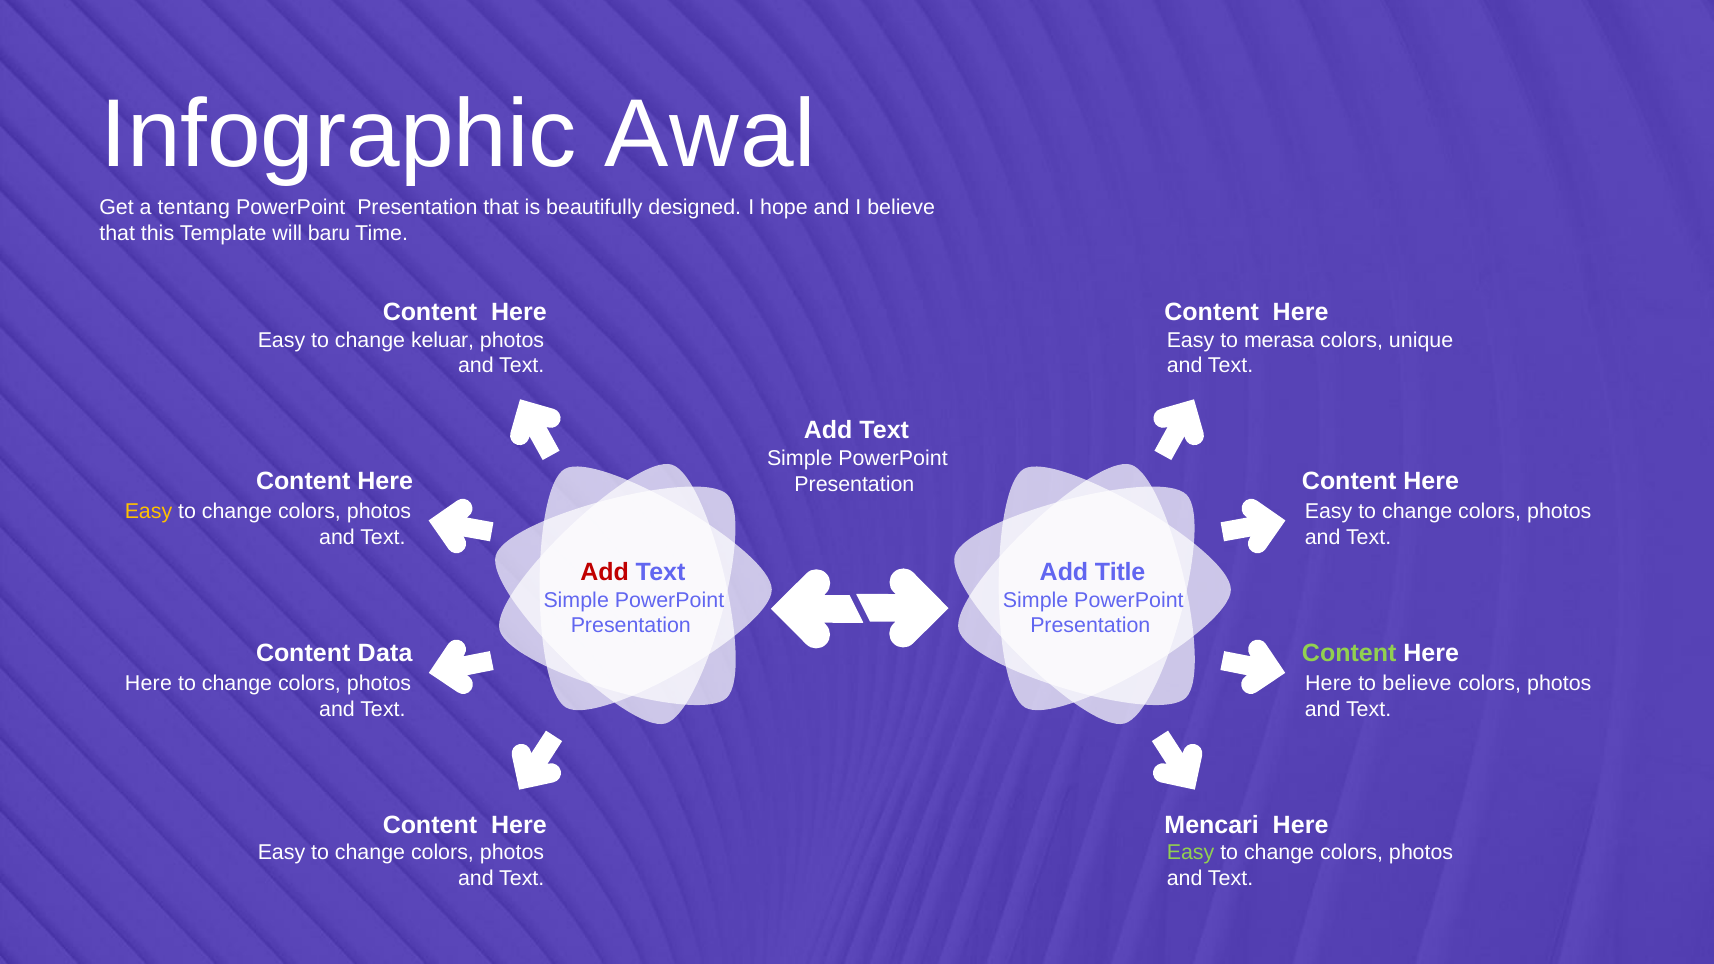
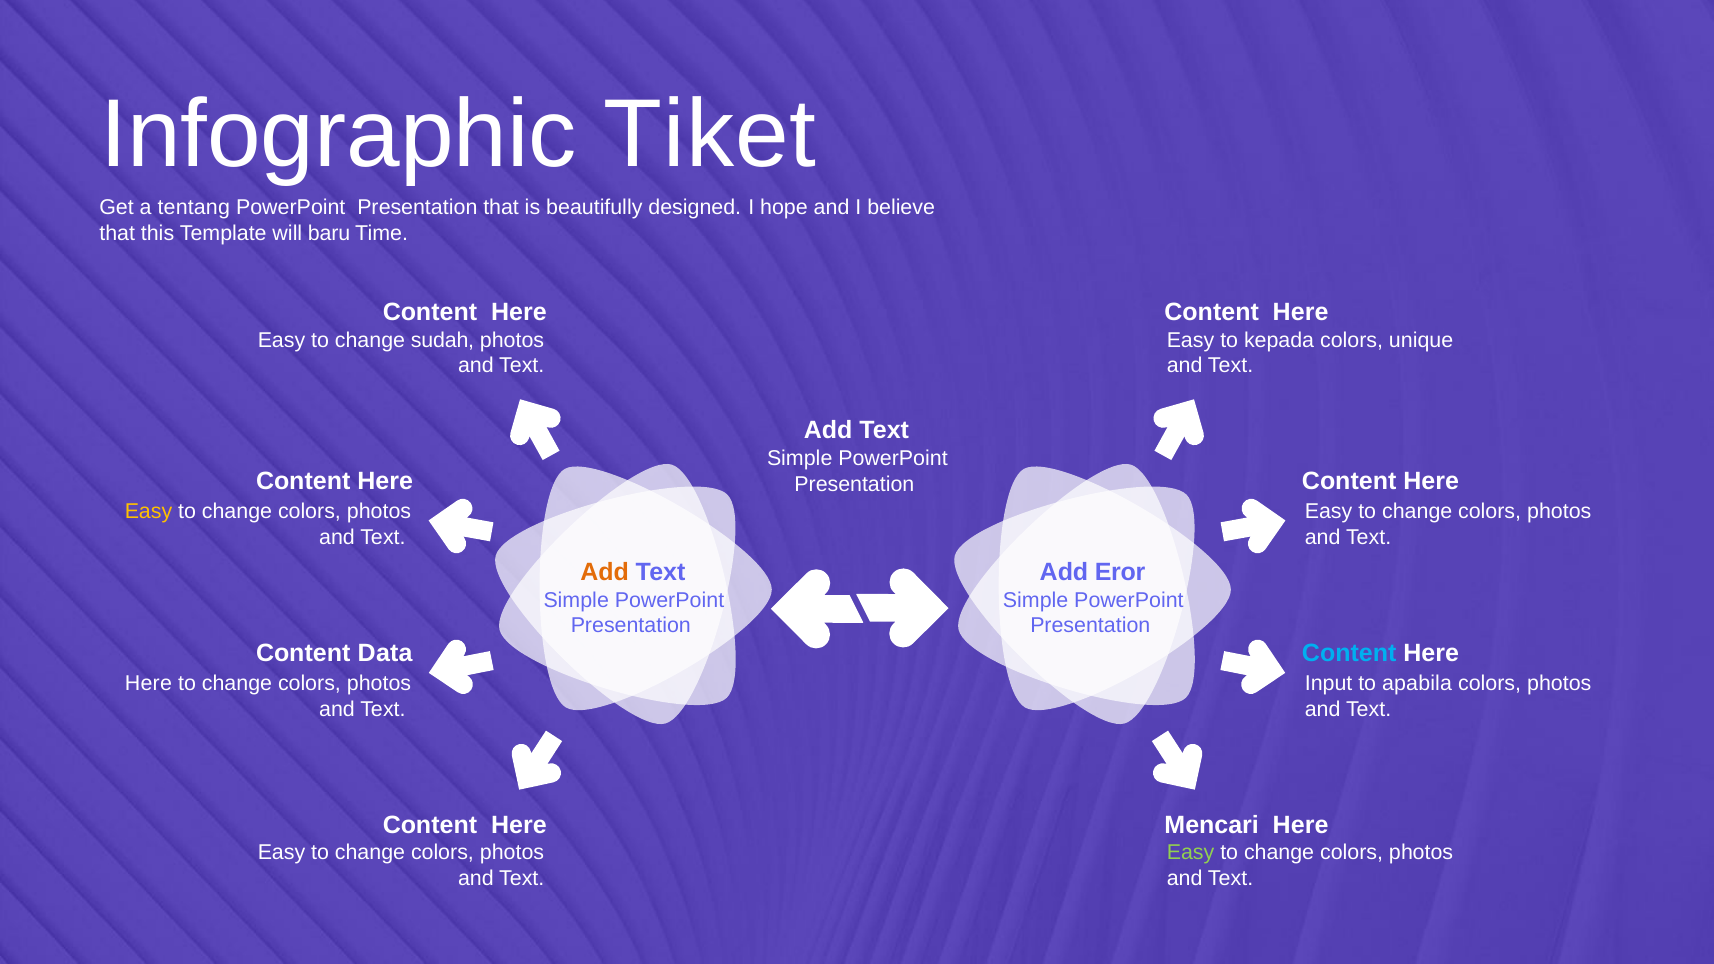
Awal: Awal -> Tiket
keluar: keluar -> sudah
merasa: merasa -> kepada
Add at (605, 572) colour: red -> orange
Title: Title -> Eror
Content at (1349, 653) colour: light green -> light blue
Here at (1329, 683): Here -> Input
to believe: believe -> apabila
